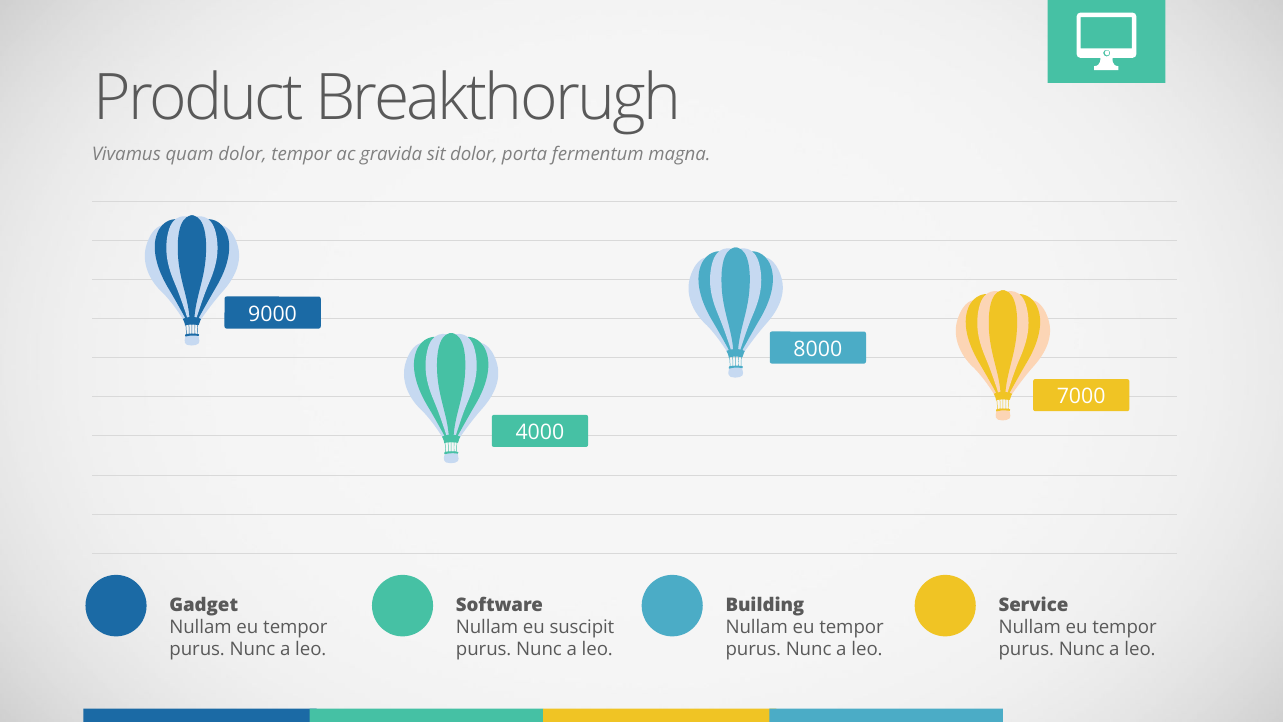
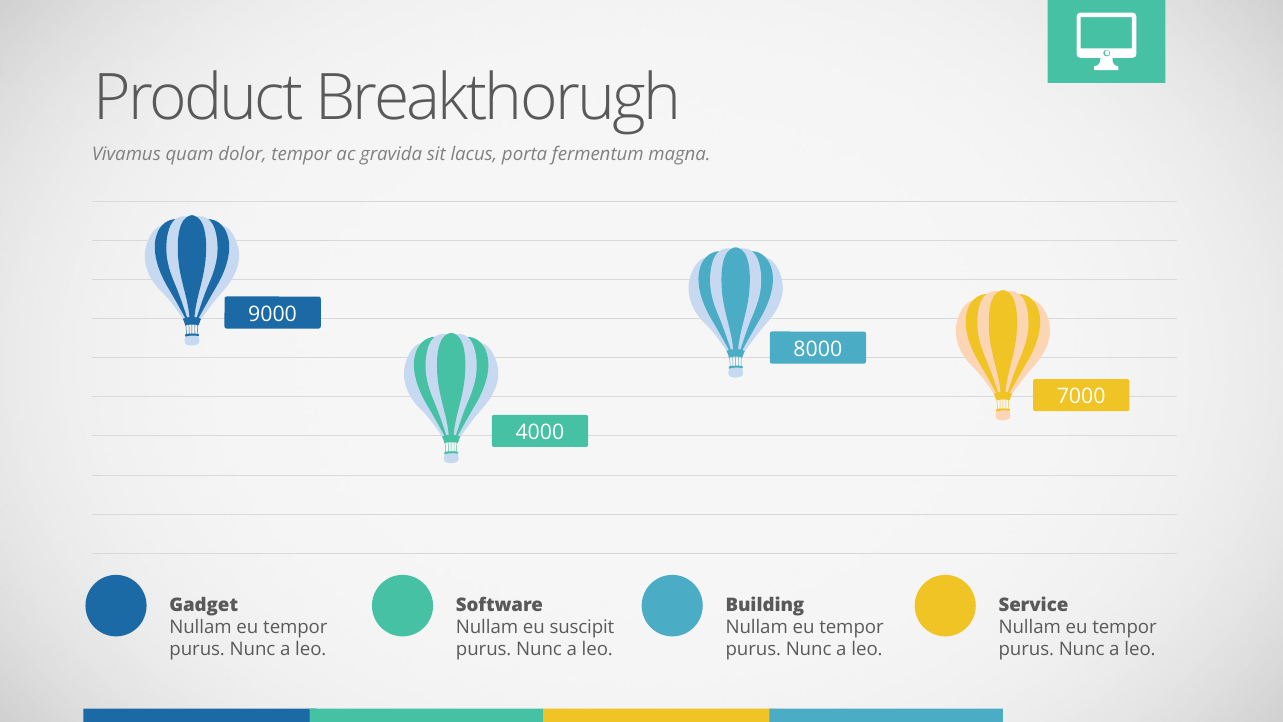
sit dolor: dolor -> lacus
